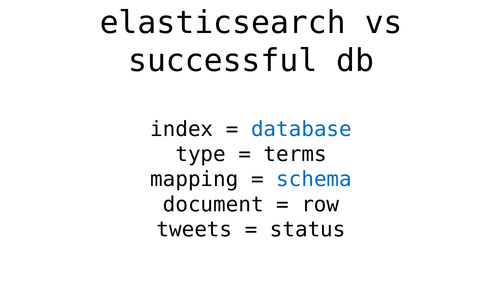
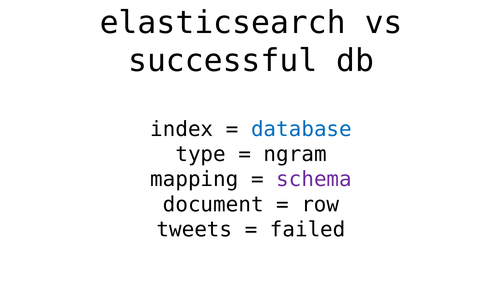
terms: terms -> ngram
schema colour: blue -> purple
status: status -> failed
